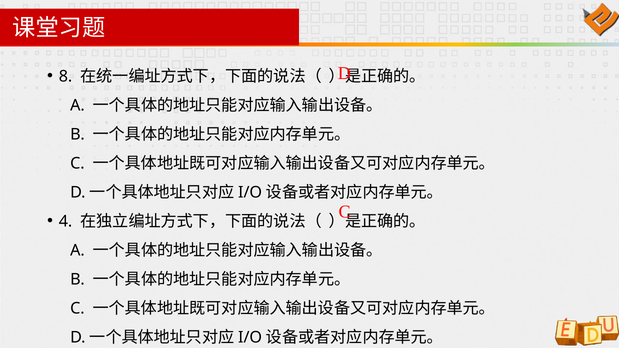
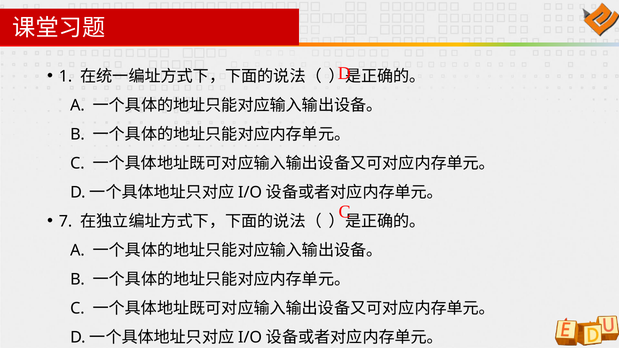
8: 8 -> 1
4: 4 -> 7
